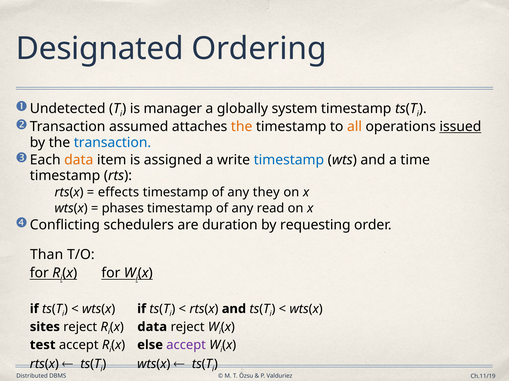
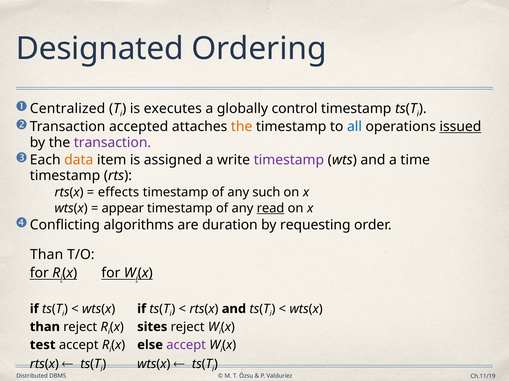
Undetected: Undetected -> Centralized
manager: manager -> executes
system: system -> control
assumed: assumed -> accepted
all colour: orange -> blue
transaction at (112, 143) colour: blue -> purple
timestamp at (289, 160) colour: blue -> purple
they: they -> such
phases: phases -> appear
read underline: none -> present
schedulers: schedulers -> algorithms
sites at (45, 327): sites -> than
x data: data -> sites
